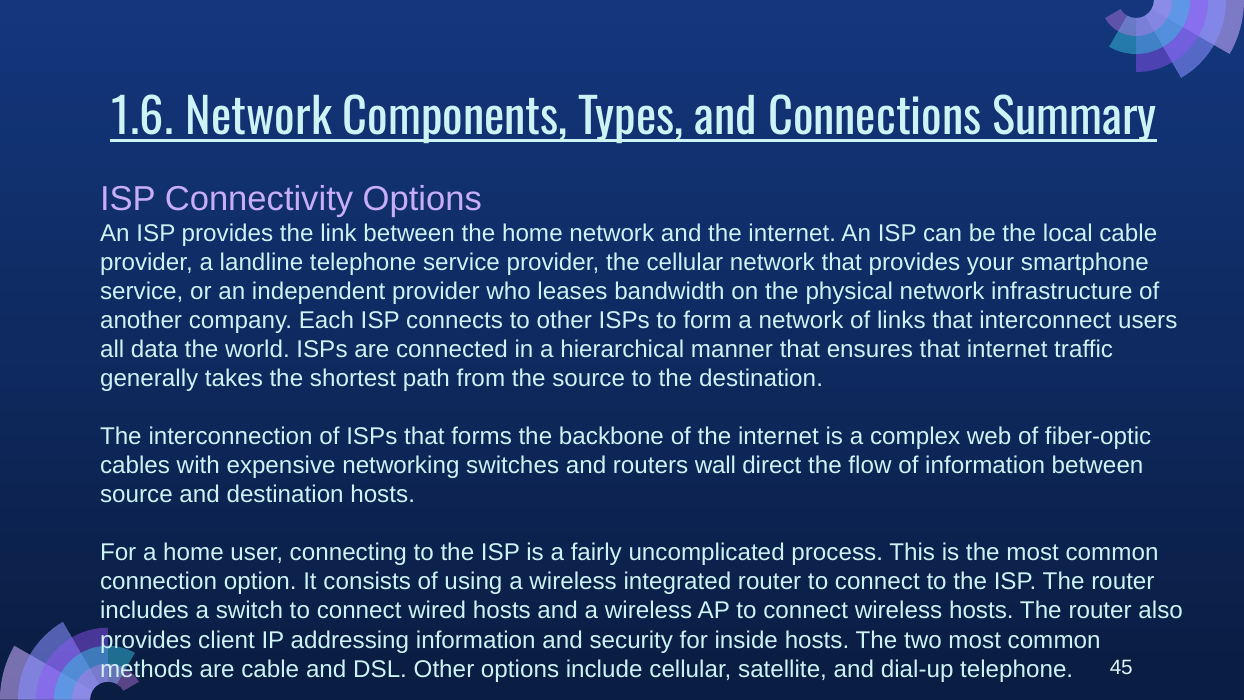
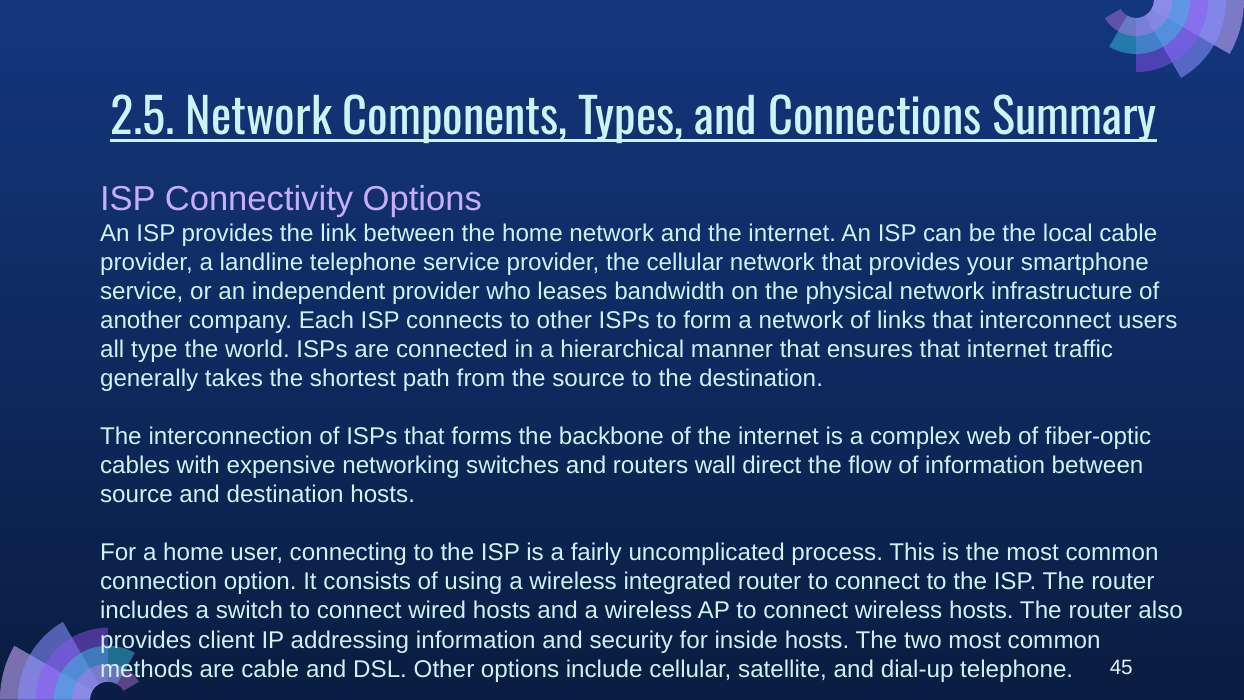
1.6: 1.6 -> 2.5
data: data -> type
